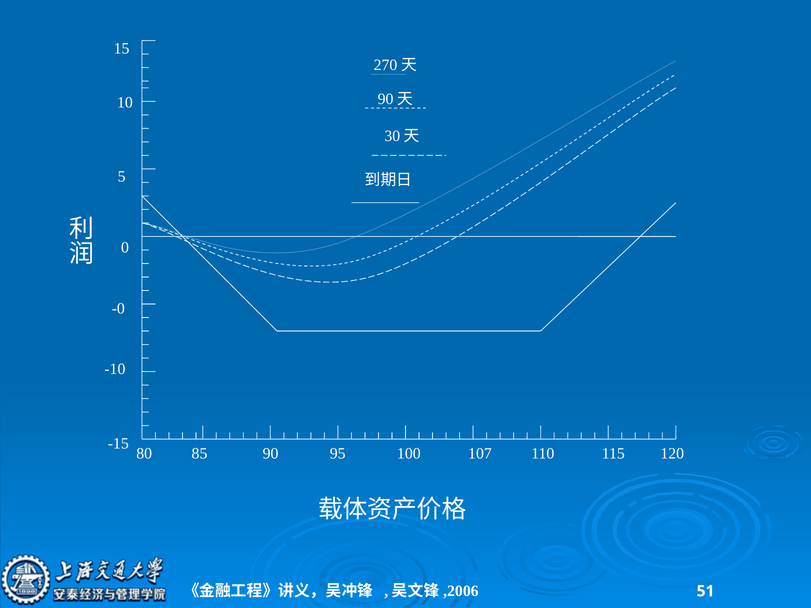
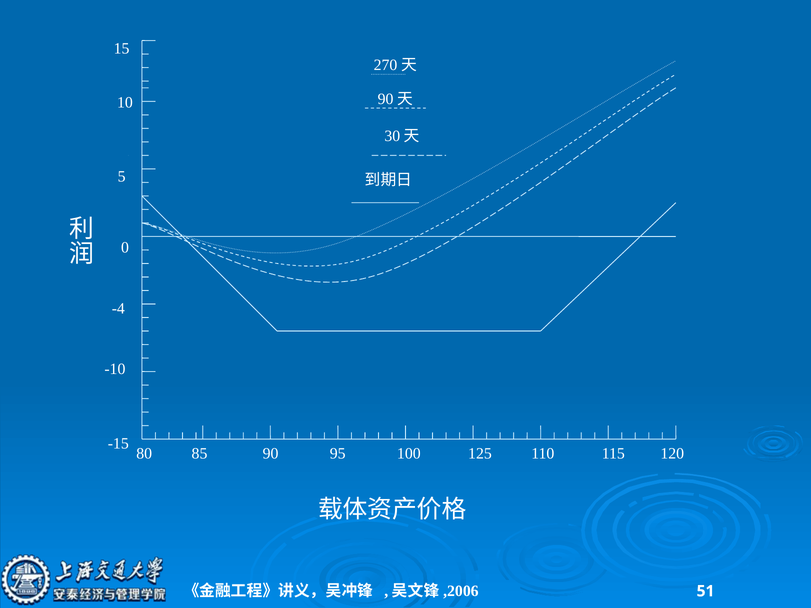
-0: -0 -> -4
107: 107 -> 125
